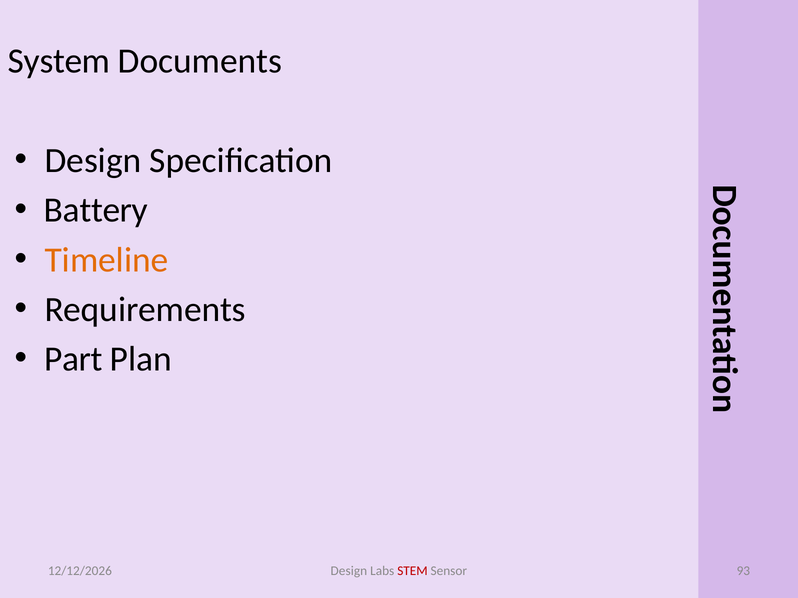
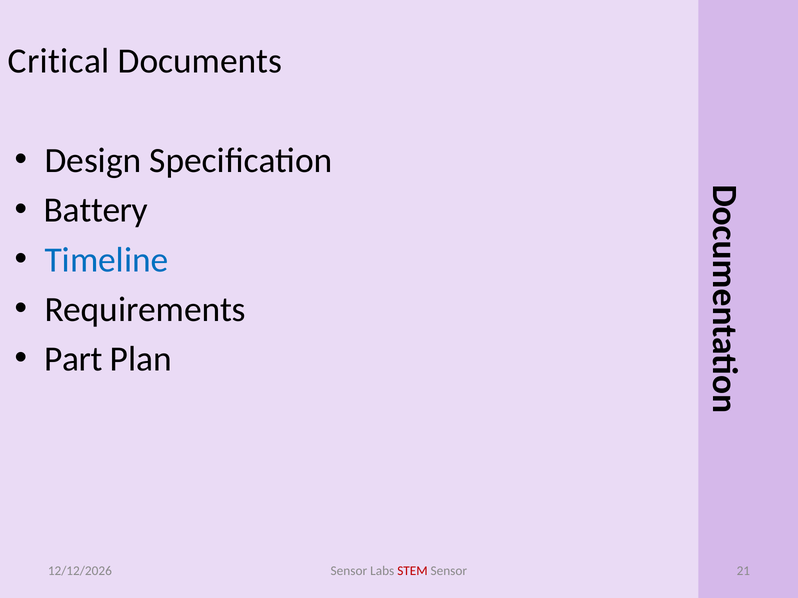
System: System -> Critical
Timeline colour: orange -> blue
Design at (349, 571): Design -> Sensor
93: 93 -> 21
